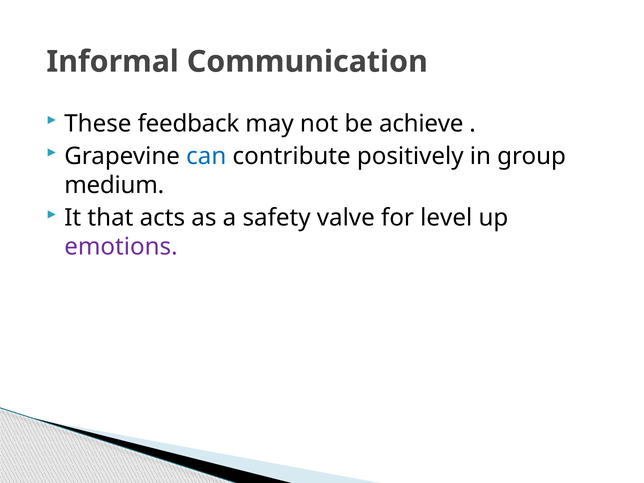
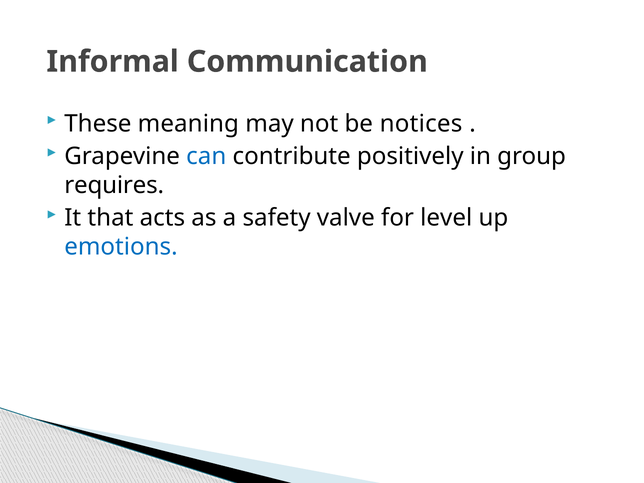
feedback: feedback -> meaning
achieve: achieve -> notices
medium: medium -> requires
emotions colour: purple -> blue
